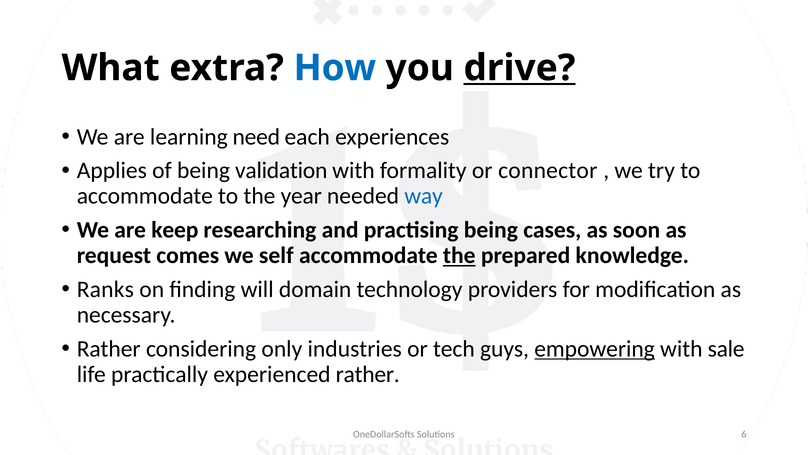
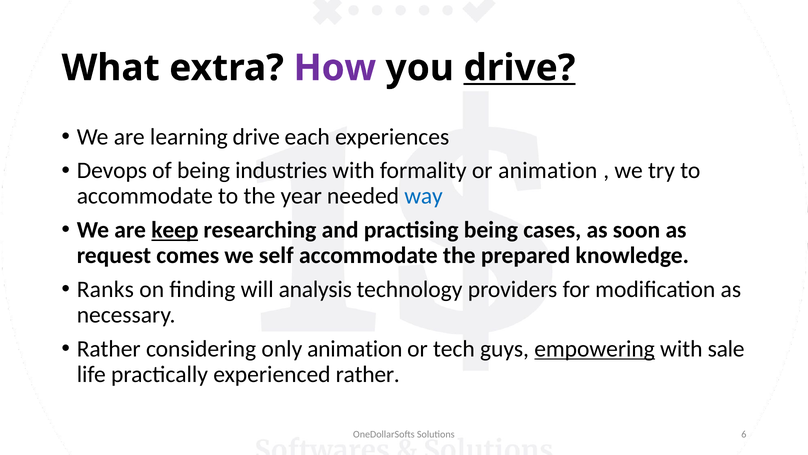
How colour: blue -> purple
learning need: need -> drive
Applies: Applies -> Devops
validation: validation -> industries
or connector: connector -> animation
keep underline: none -> present
the at (459, 255) underline: present -> none
domain: domain -> analysis
only industries: industries -> animation
